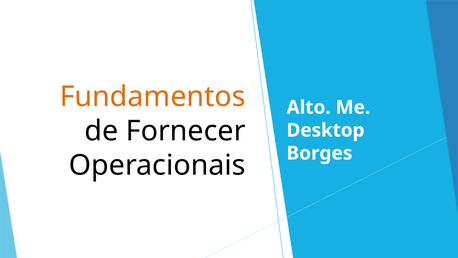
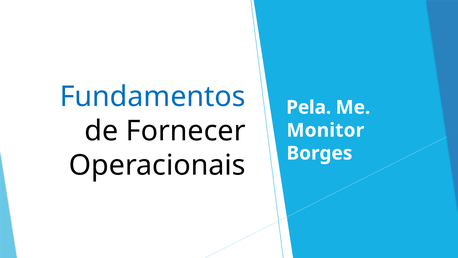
Fundamentos colour: orange -> blue
Alto: Alto -> Pela
Desktop: Desktop -> Monitor
